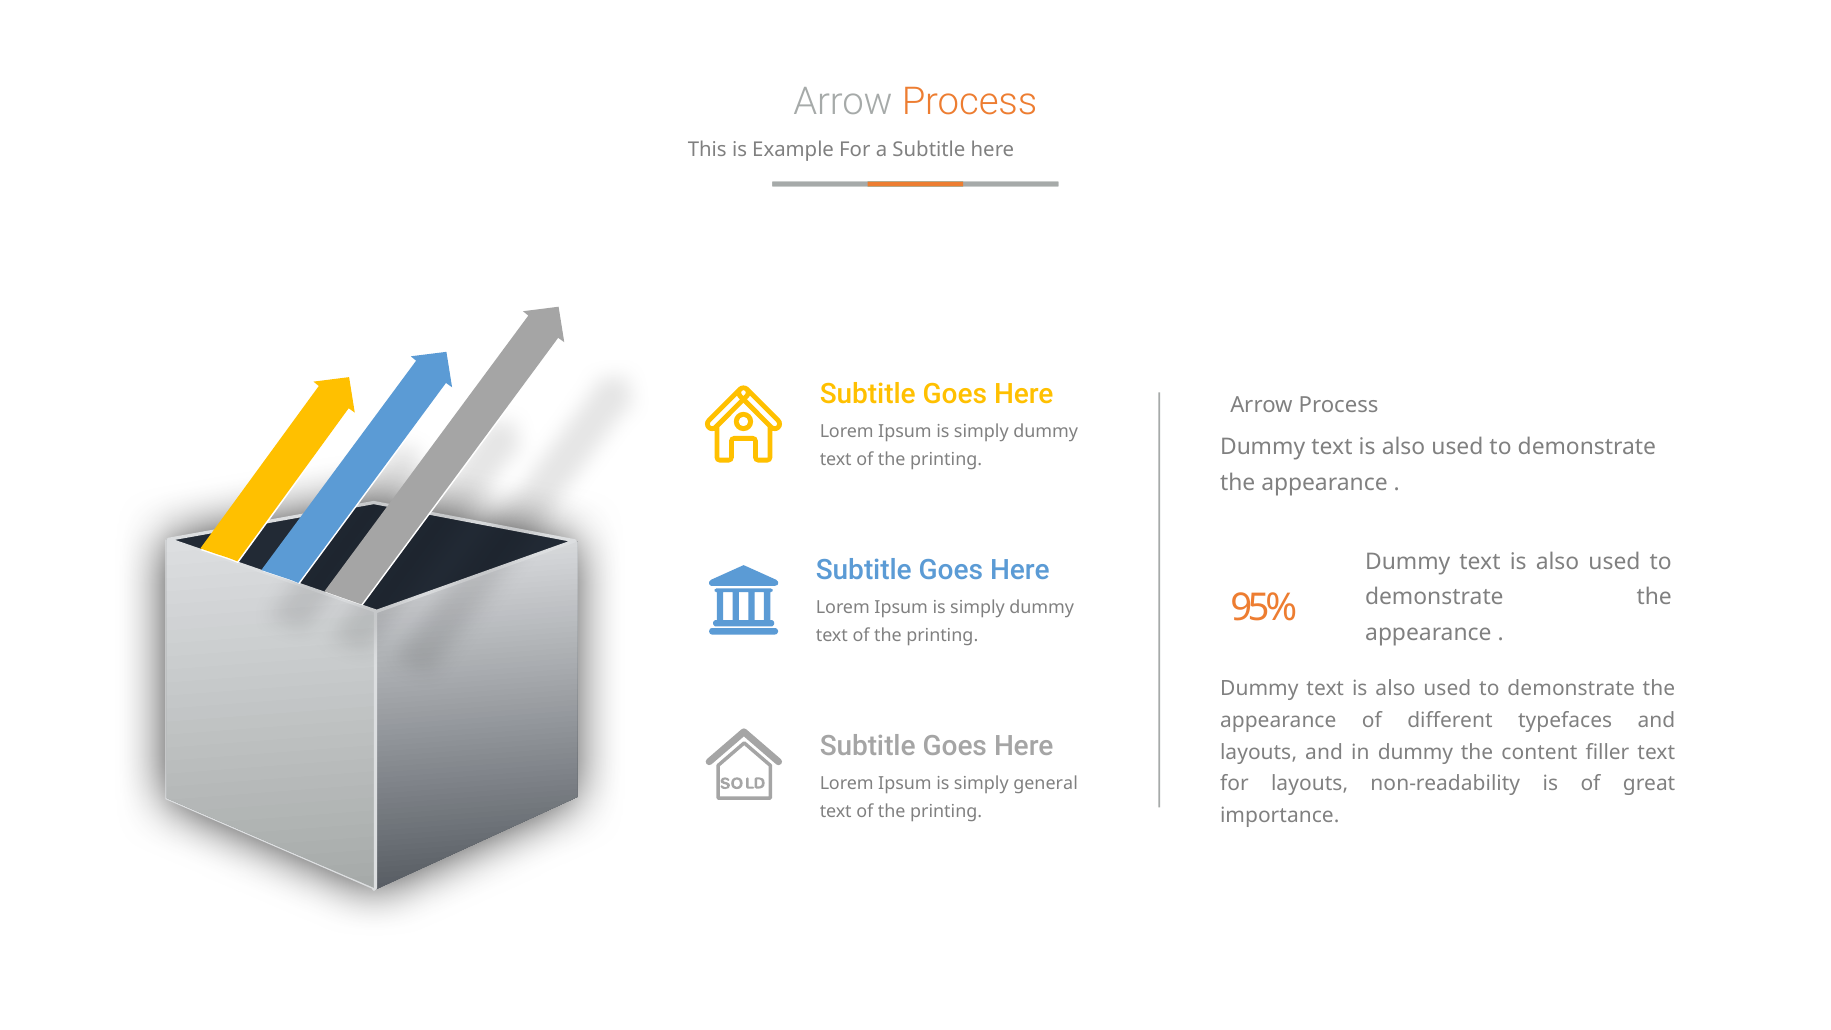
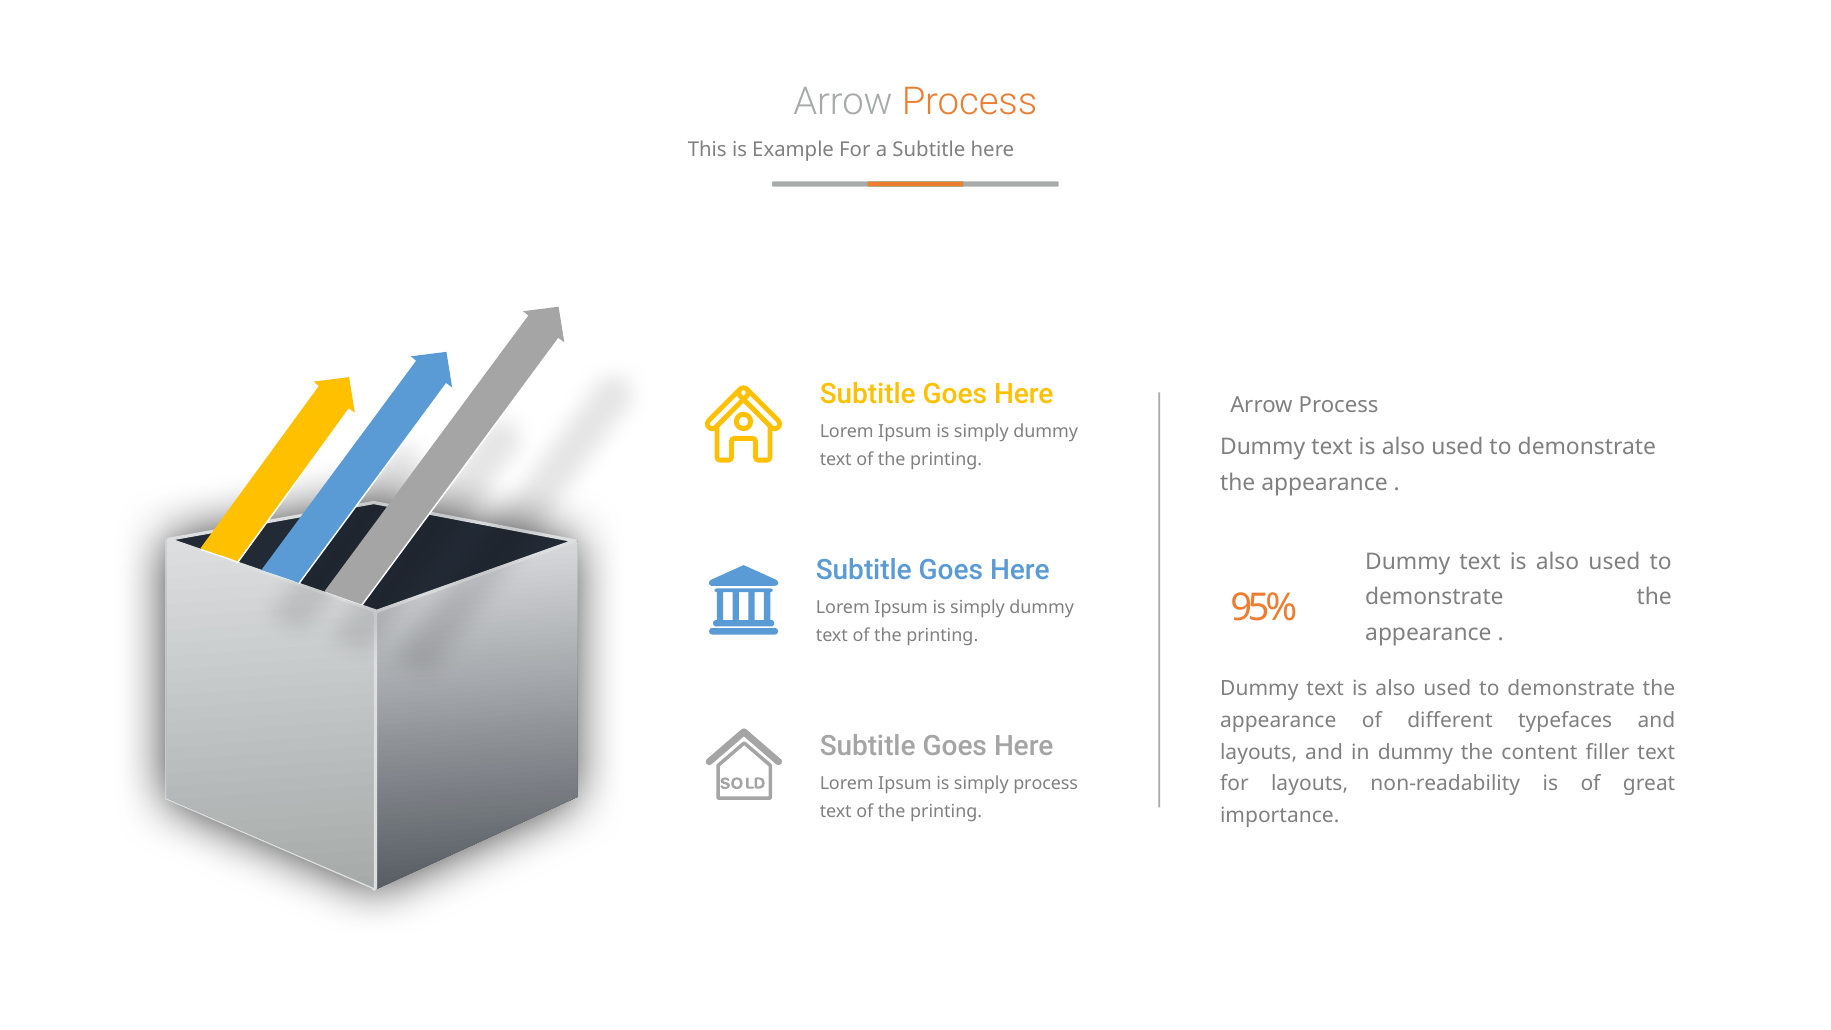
simply general: general -> process
